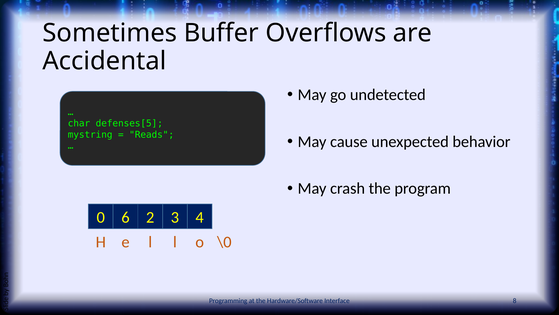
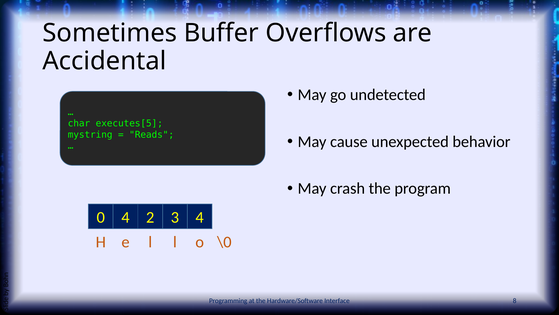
defenses[5: defenses[5 -> executes[5
0 6: 6 -> 4
